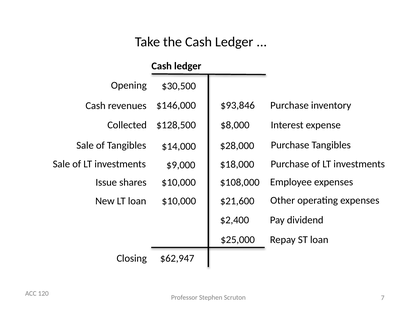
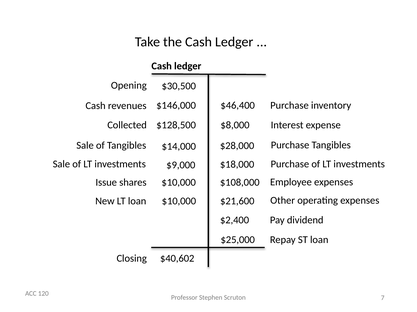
$93,846: $93,846 -> $46,400
$62,947: $62,947 -> $40,602
